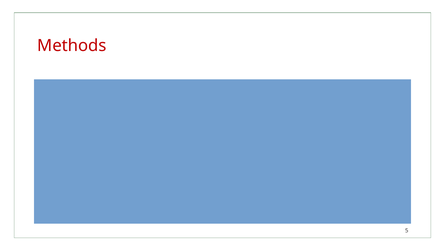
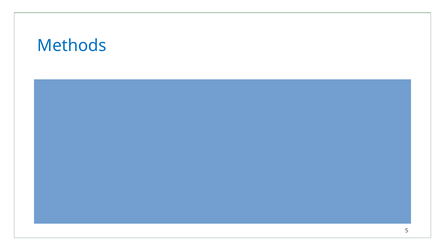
Methods colour: red -> blue
